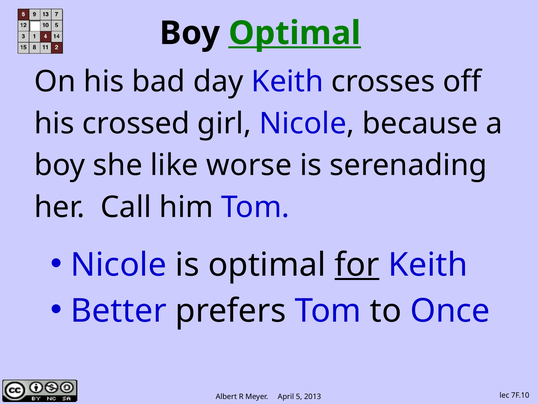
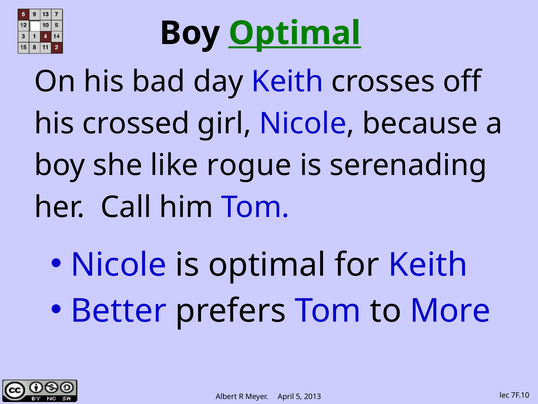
worse: worse -> rogue
for underline: present -> none
Once: Once -> More
